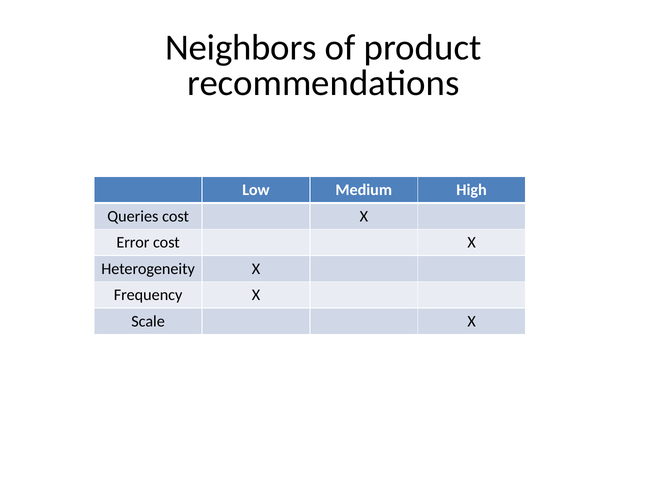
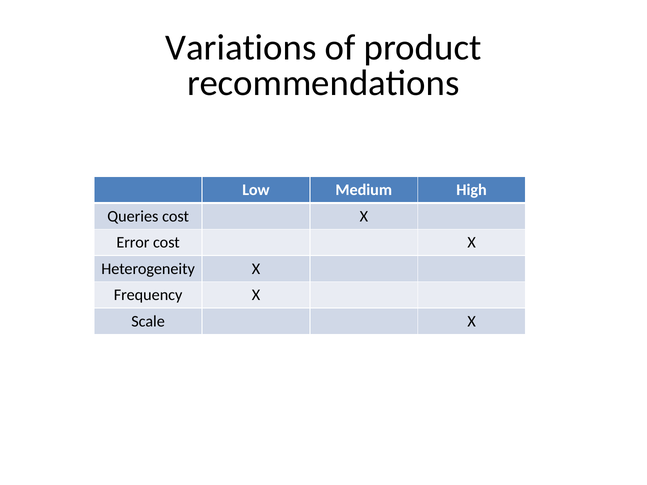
Neighbors: Neighbors -> Variations
